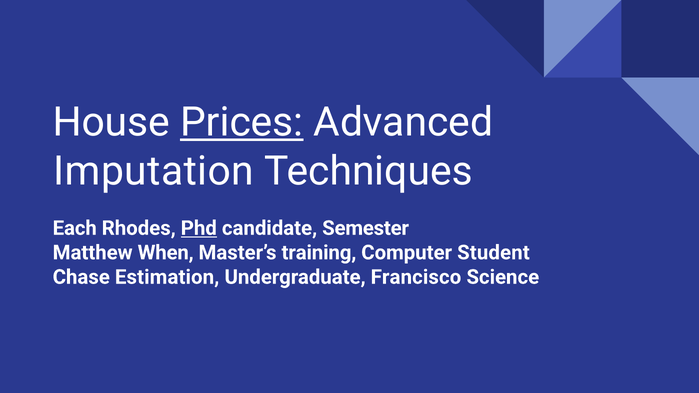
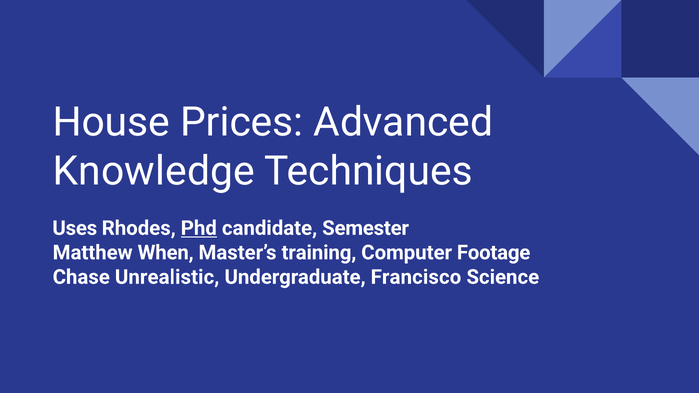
Prices underline: present -> none
Imputation: Imputation -> Knowledge
Each: Each -> Uses
Student: Student -> Footage
Estimation: Estimation -> Unrealistic
